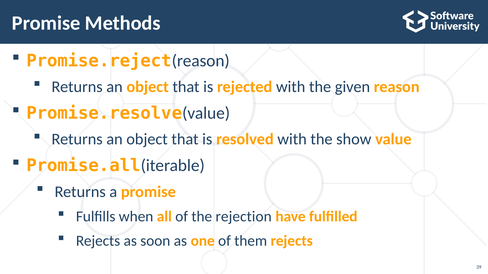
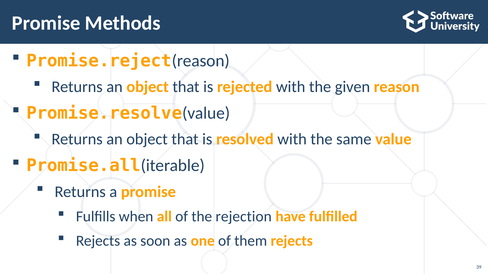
show: show -> same
